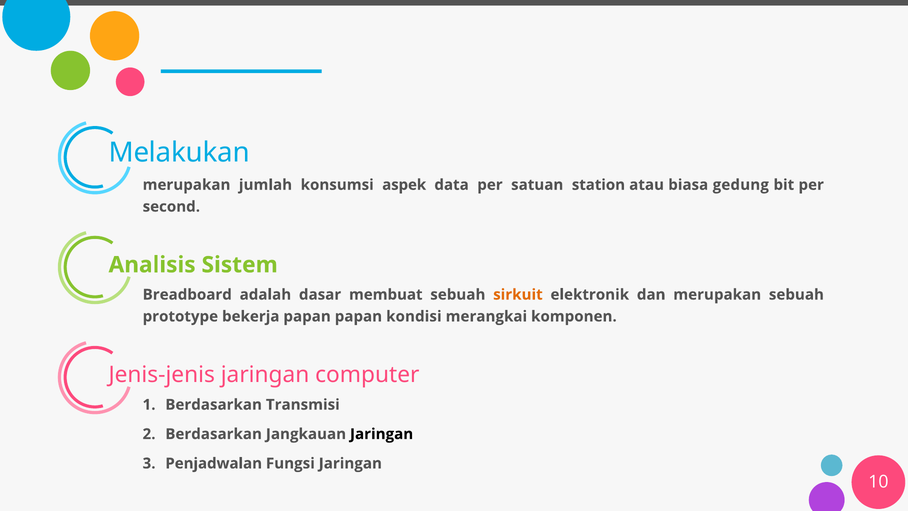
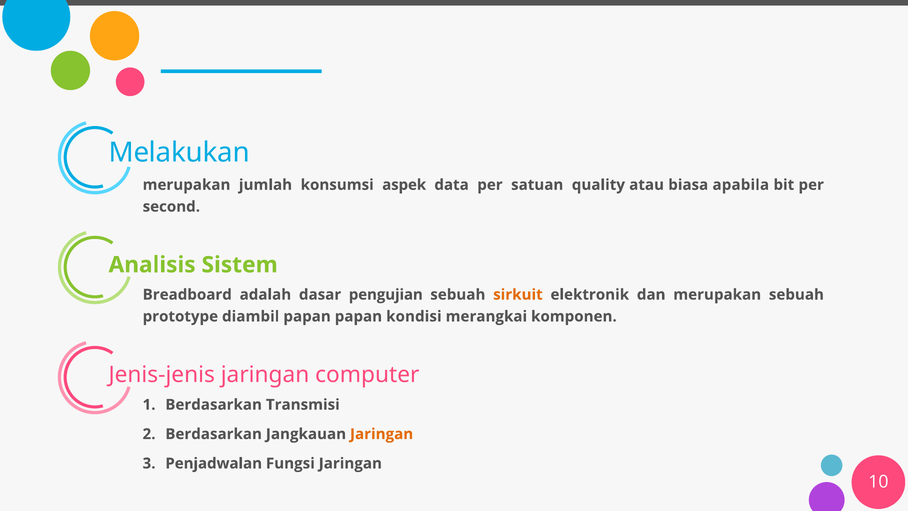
station: station -> quality
gedung: gedung -> apabila
membuat: membuat -> pengujian
bekerja: bekerja -> diambil
Jaringan at (382, 434) colour: black -> orange
